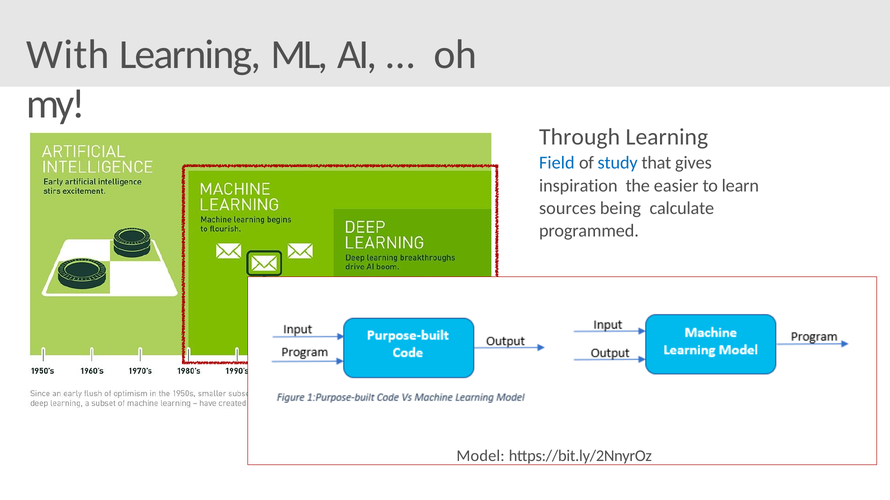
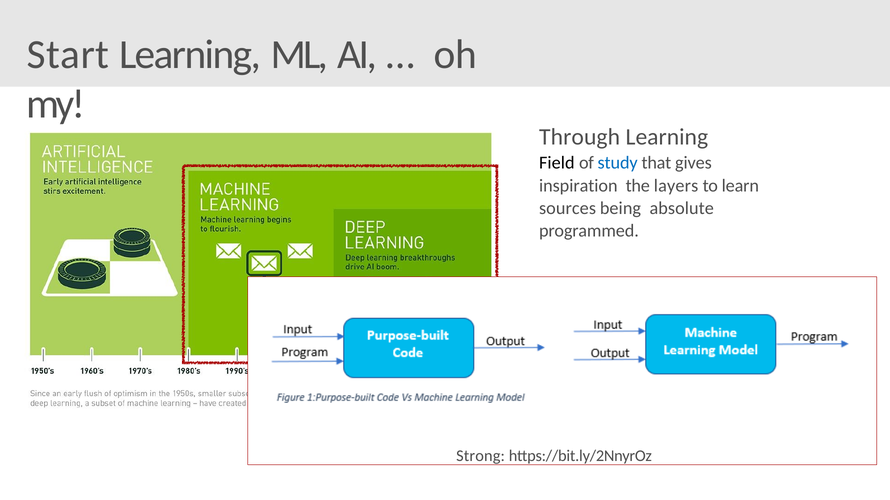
With: With -> Start
Field colour: blue -> black
easier: easier -> layers
calculate: calculate -> absolute
Model: Model -> Strong
